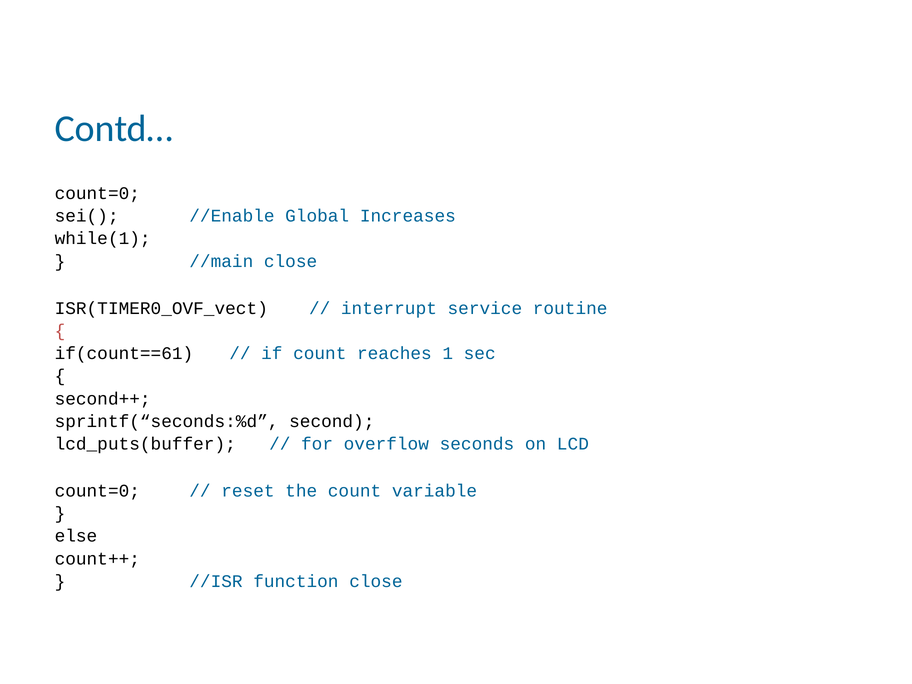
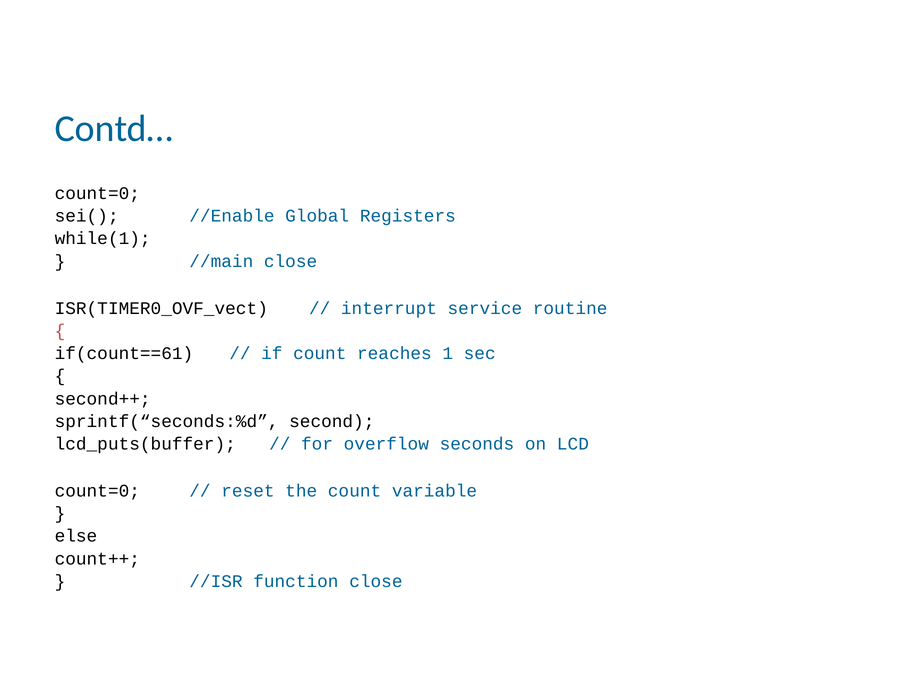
Increases: Increases -> Registers
